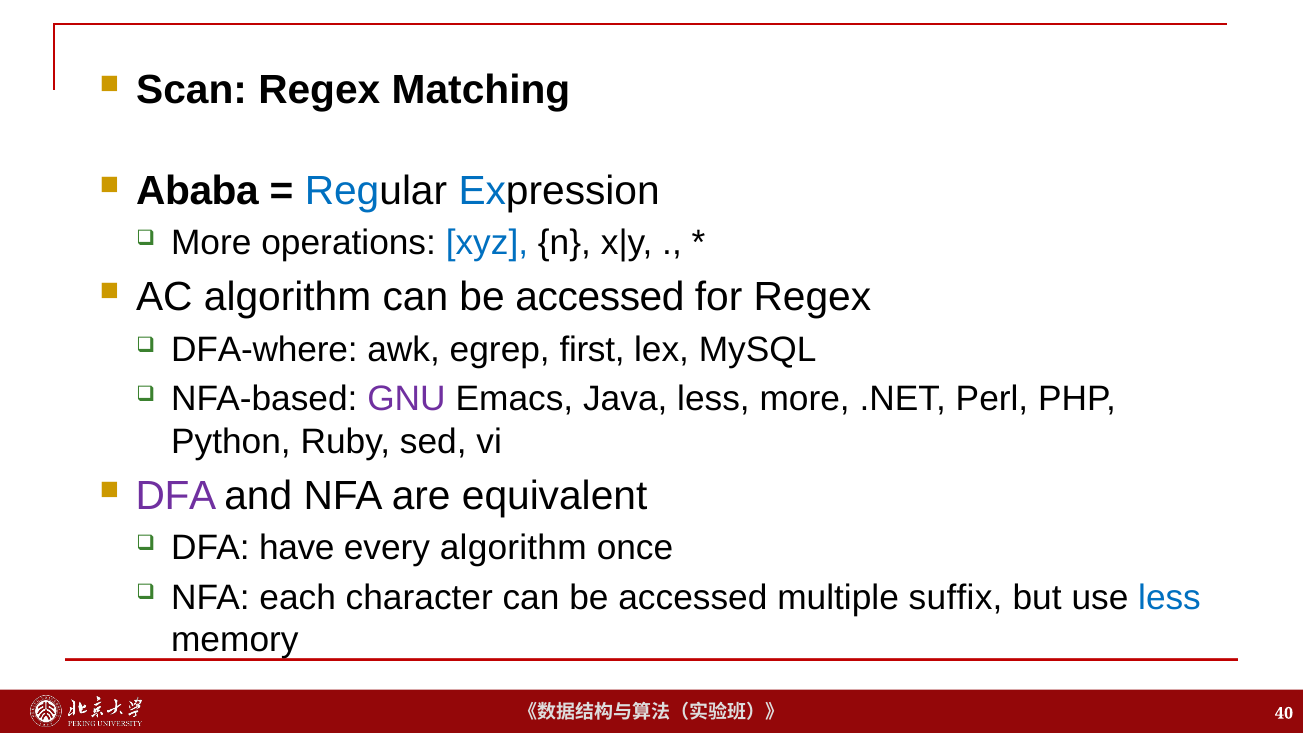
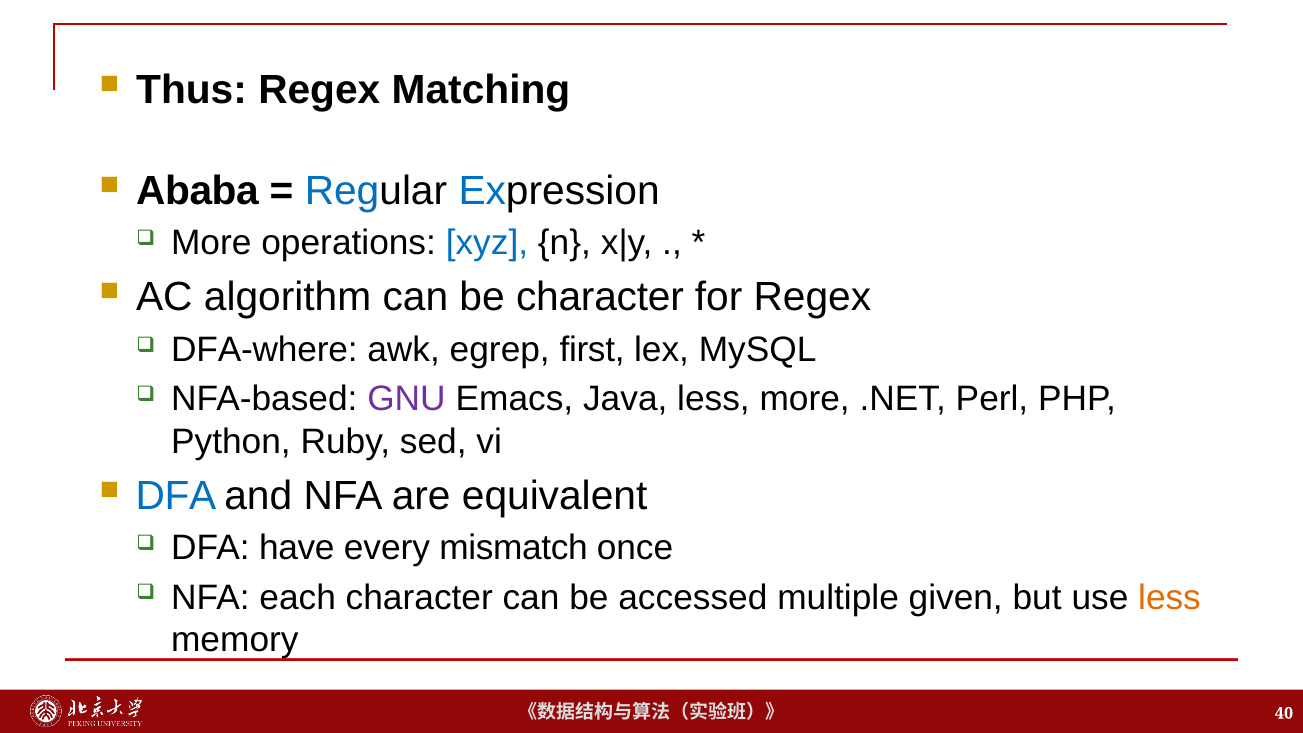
Scan: Scan -> Thus
algorithm can be accessed: accessed -> character
DFA at (176, 496) colour: purple -> blue
every algorithm: algorithm -> mismatch
suffix: suffix -> given
less at (1170, 597) colour: blue -> orange
